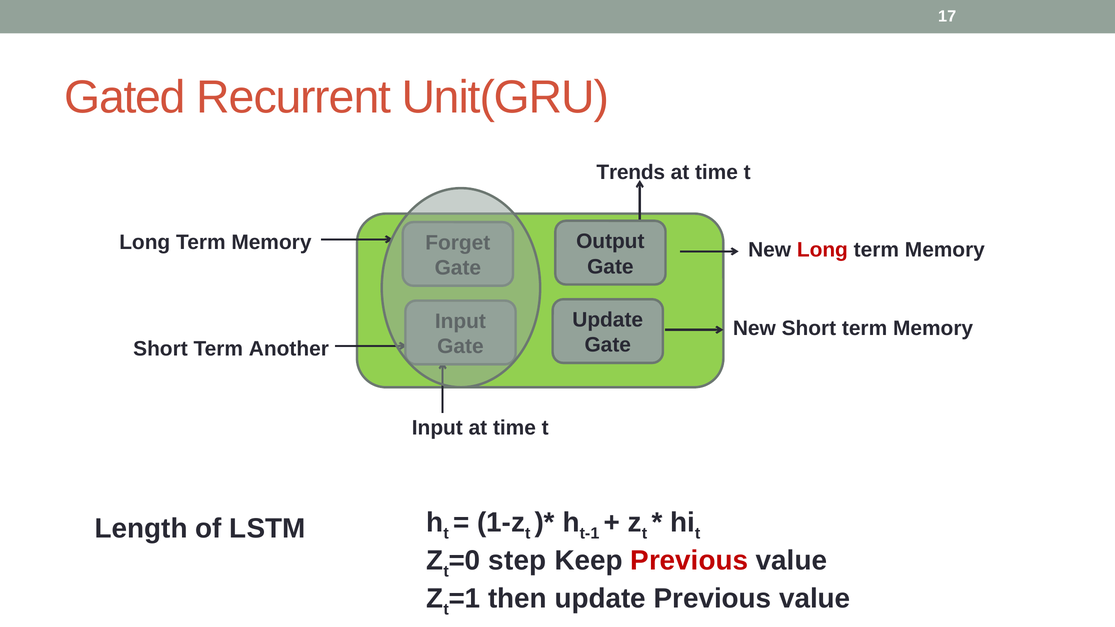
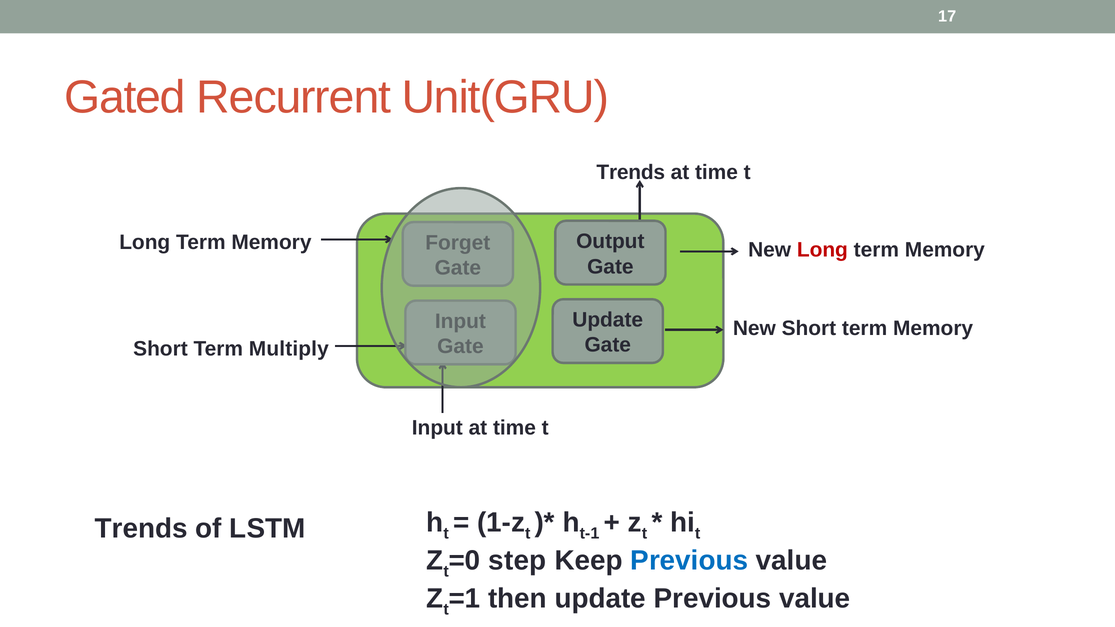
Another: Another -> Multiply
Length at (141, 529): Length -> Trends
Previous at (689, 561) colour: red -> blue
